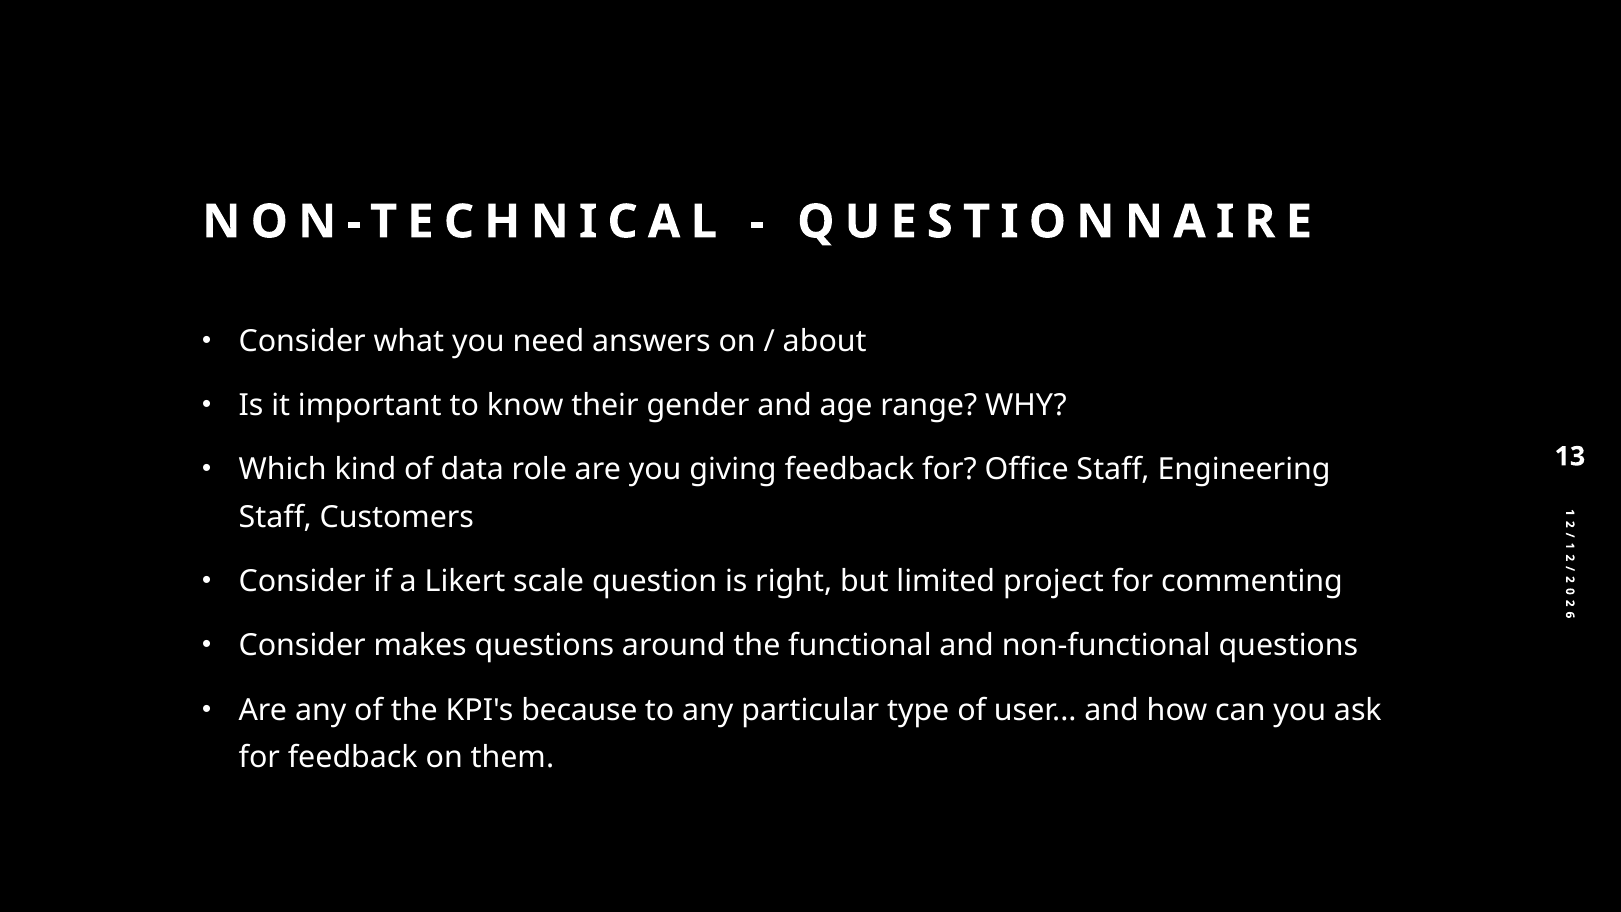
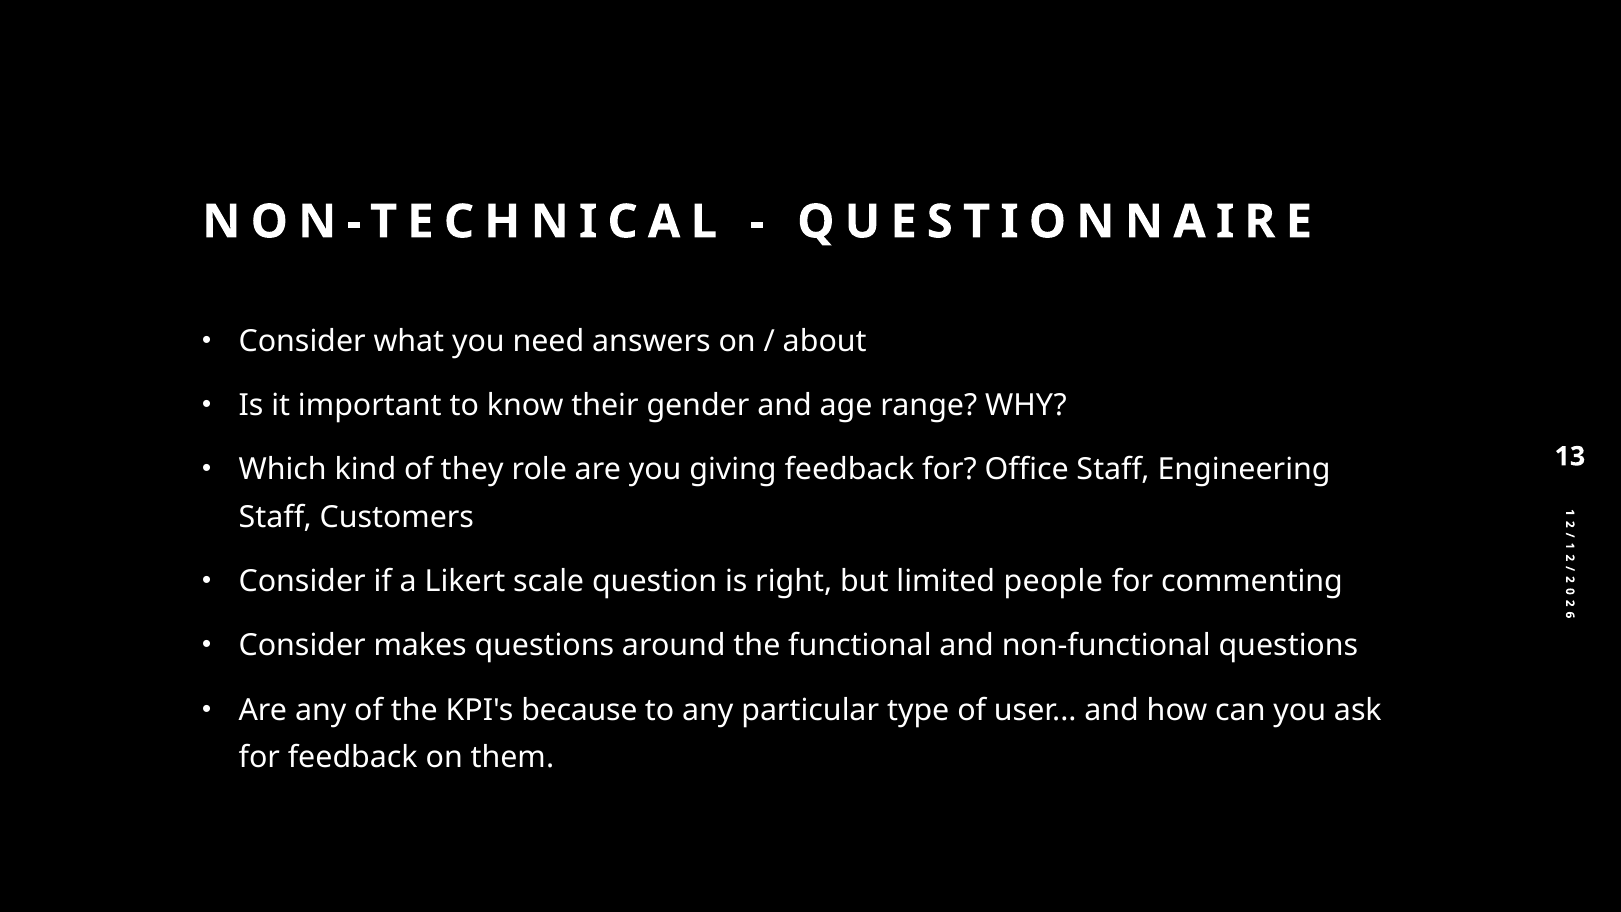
data: data -> they
project: project -> people
